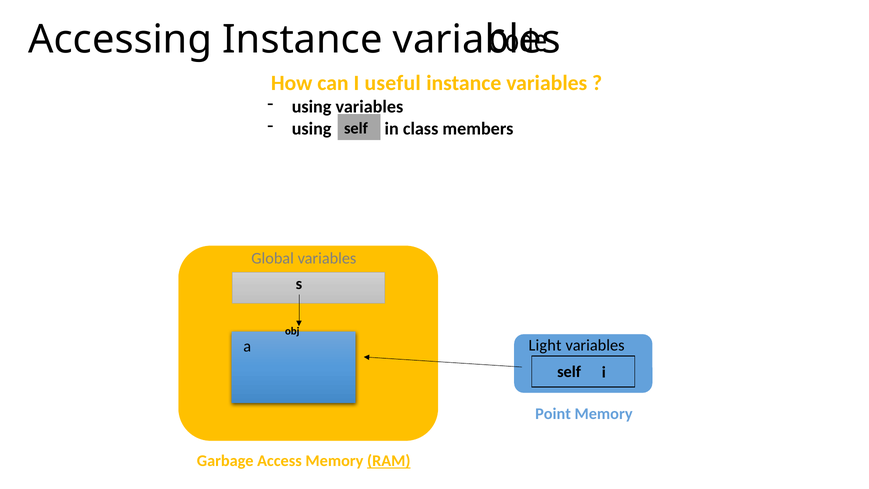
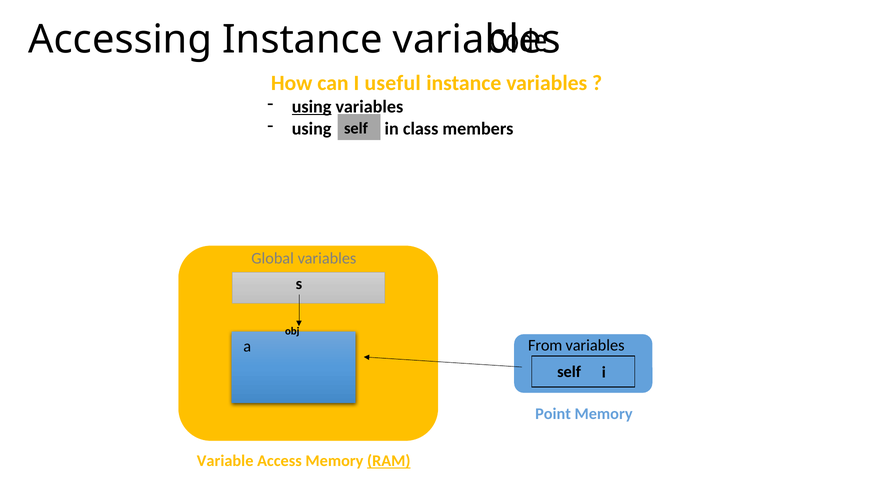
using at (312, 107) underline: none -> present
Light: Light -> From
Garbage: Garbage -> Variable
